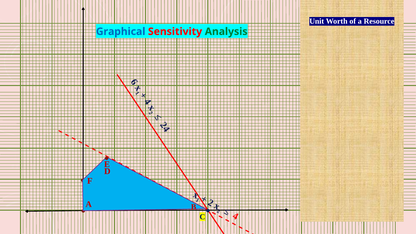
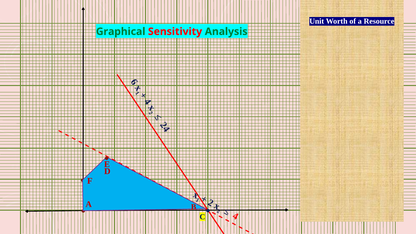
Graphical colour: blue -> green
